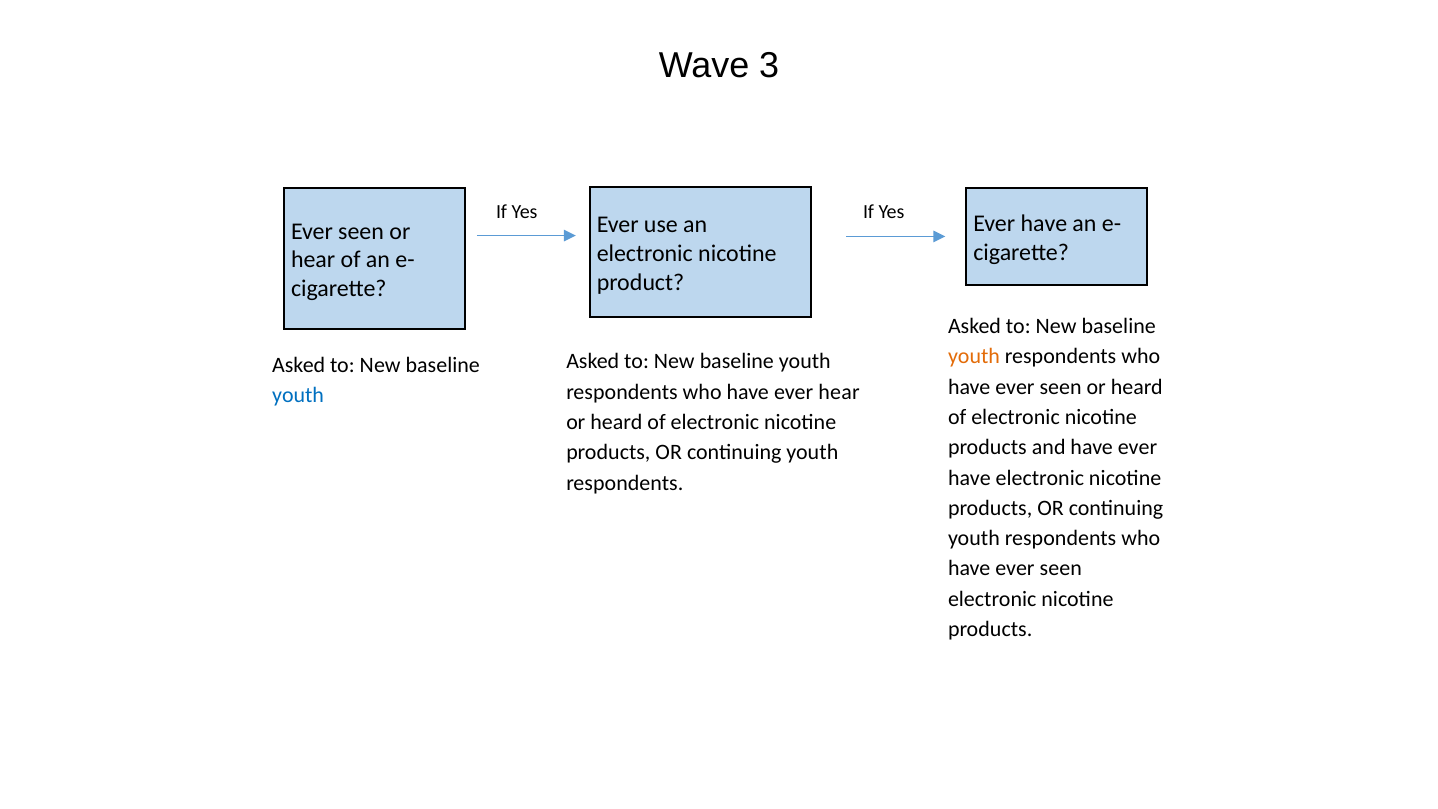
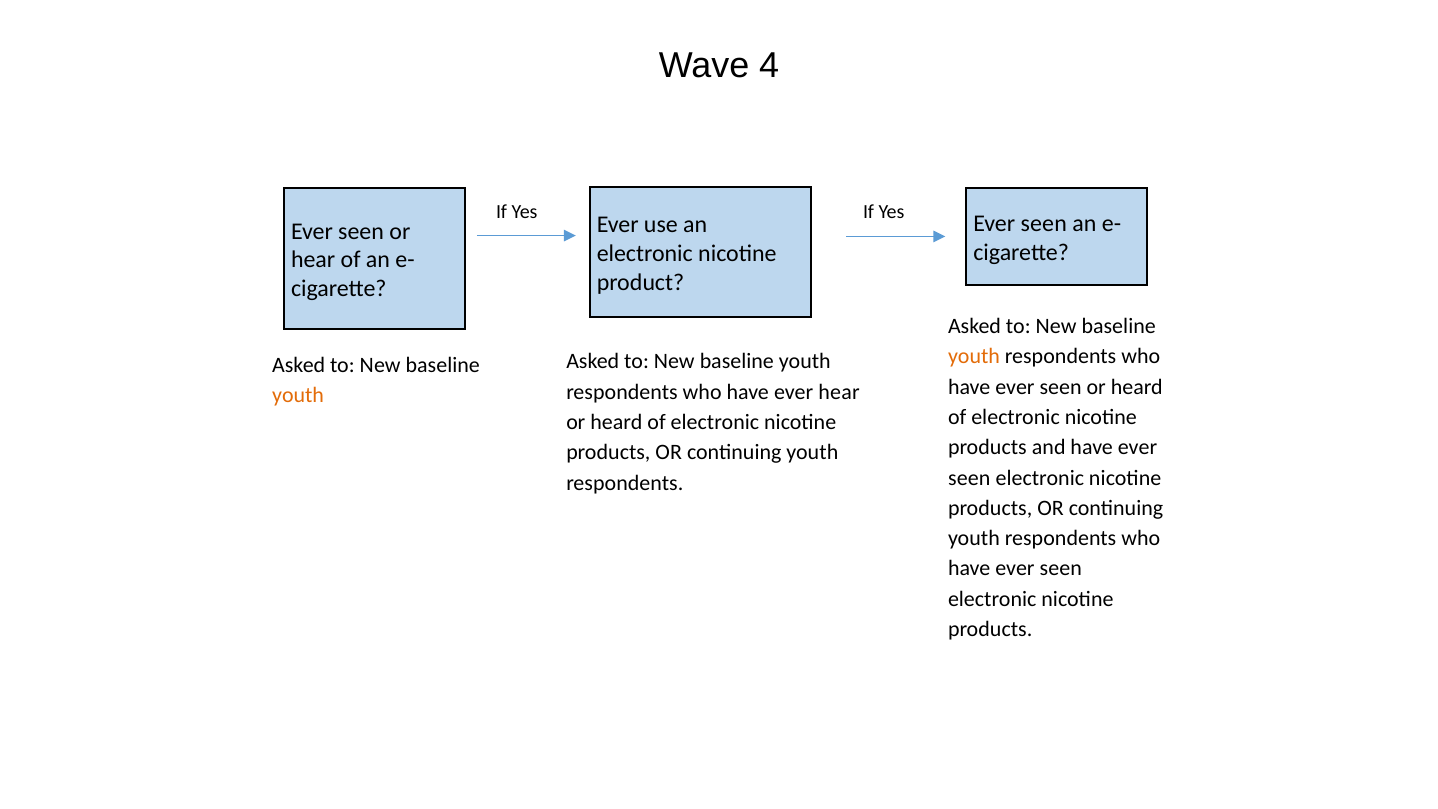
3: 3 -> 4
have at (1044, 224): have -> seen
youth at (298, 395) colour: blue -> orange
have at (969, 478): have -> seen
